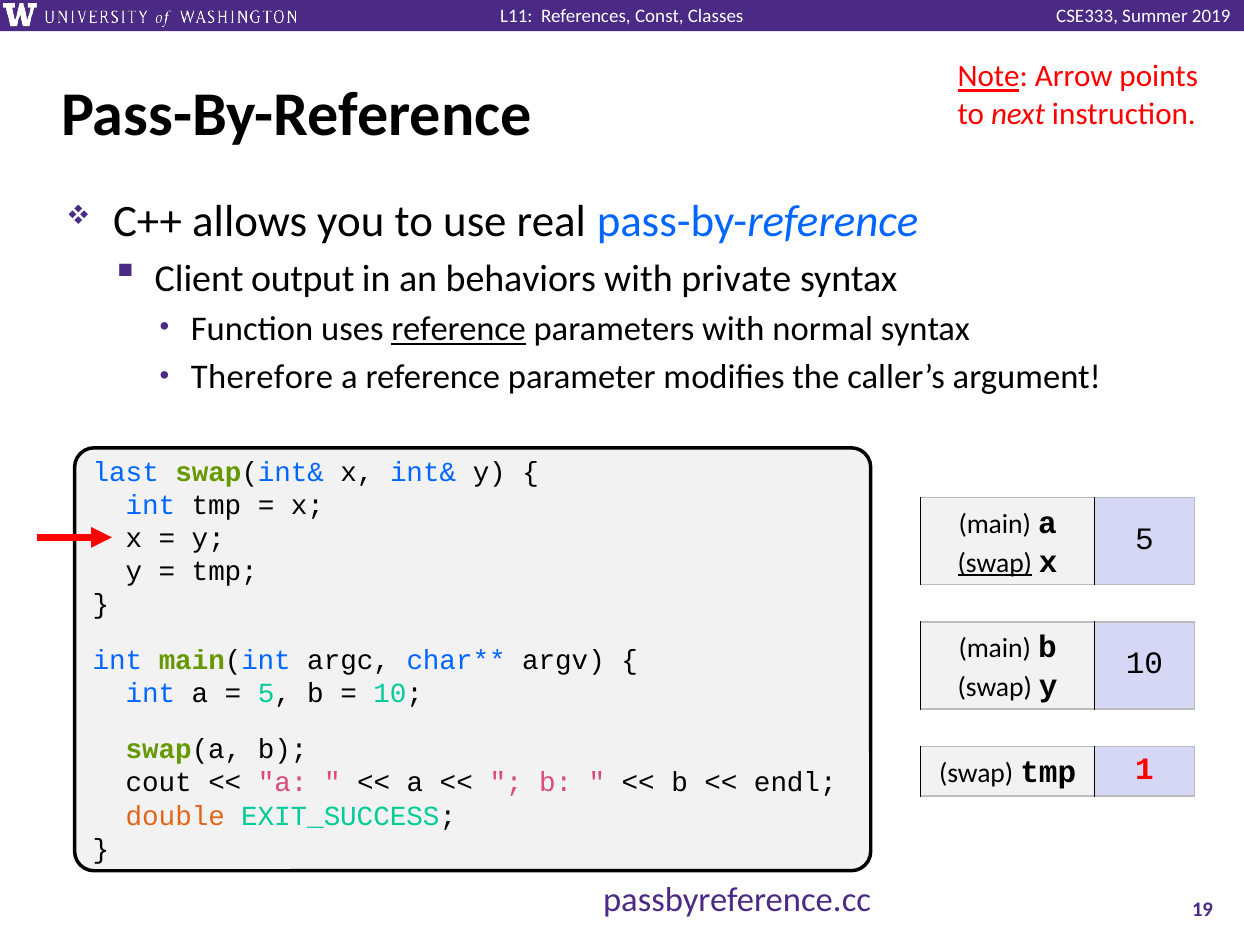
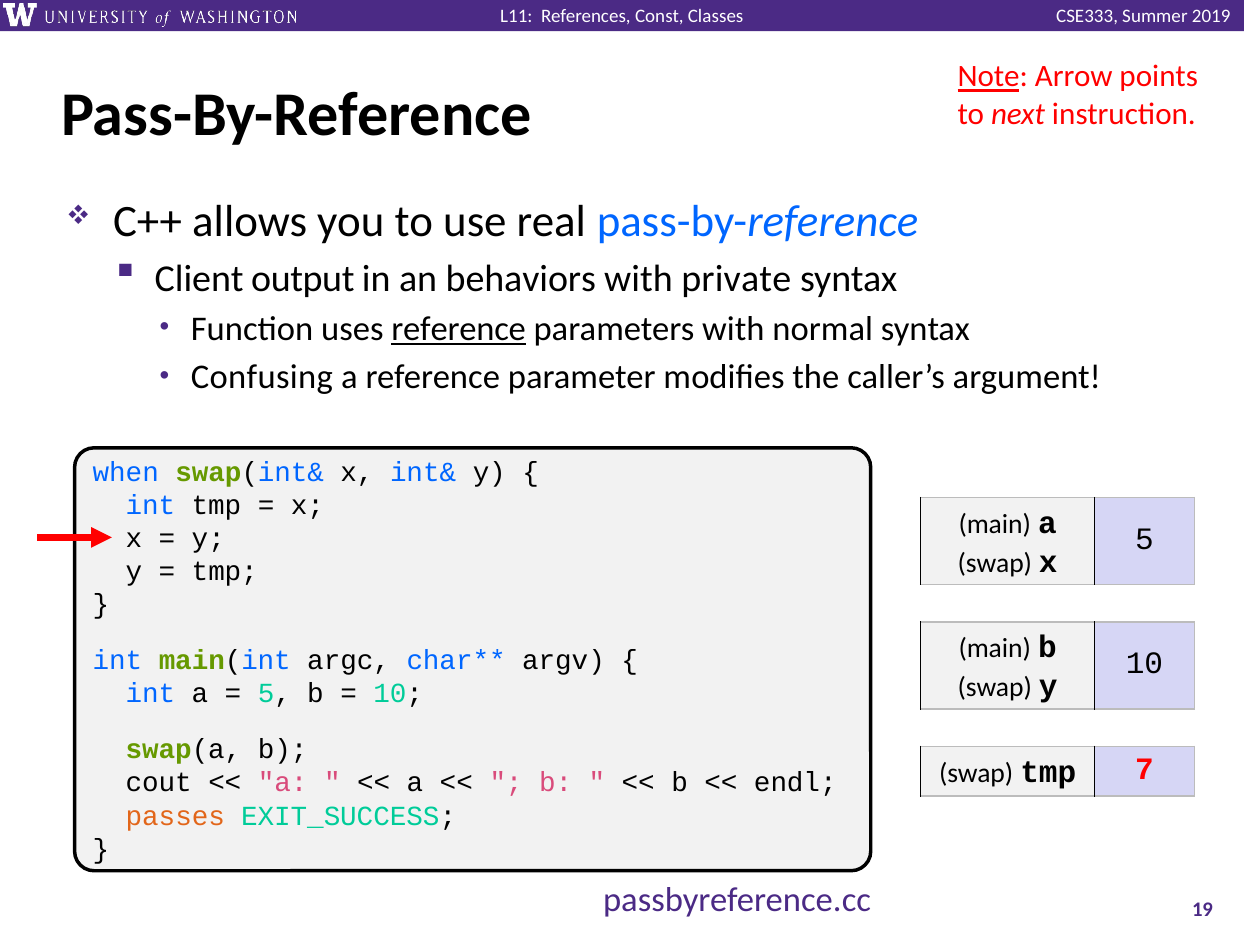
Therefore: Therefore -> Confusing
last: last -> when
swap at (995, 563) underline: present -> none
1: 1 -> 7
double: double -> passes
